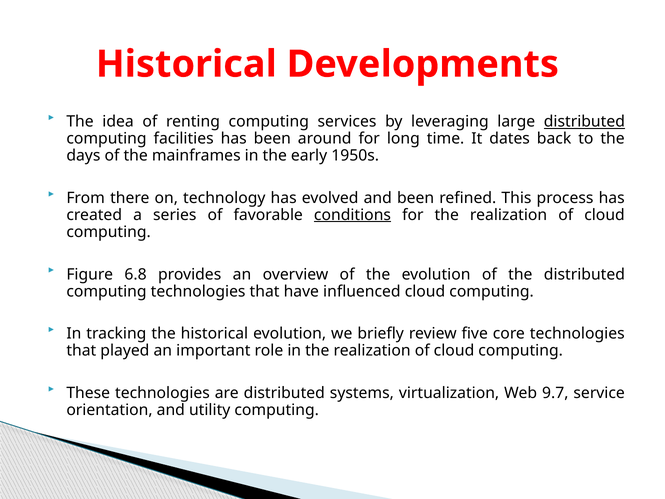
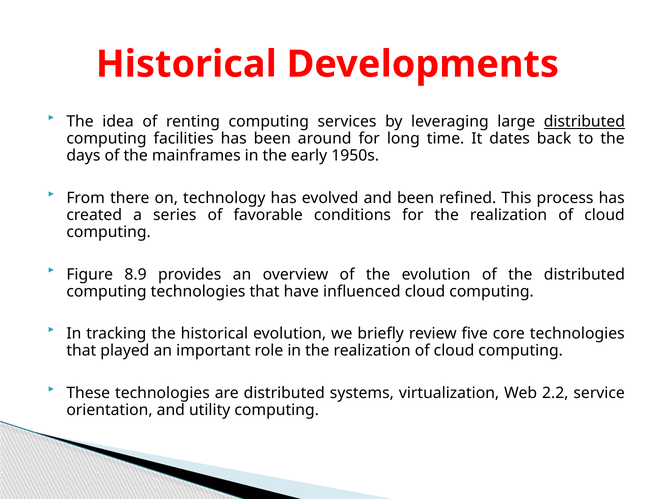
conditions underline: present -> none
6.8: 6.8 -> 8.9
9.7: 9.7 -> 2.2
